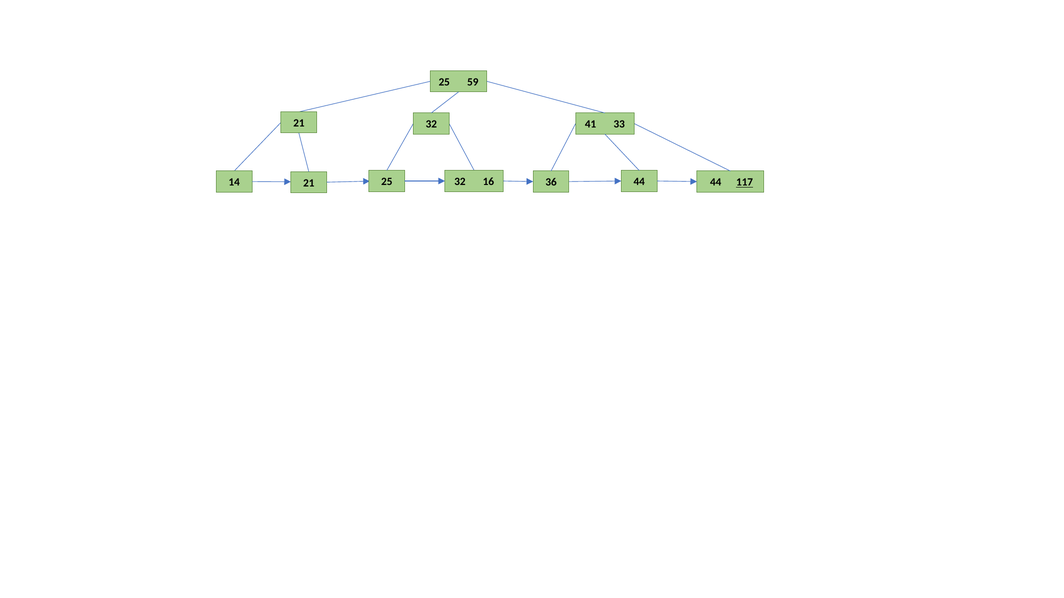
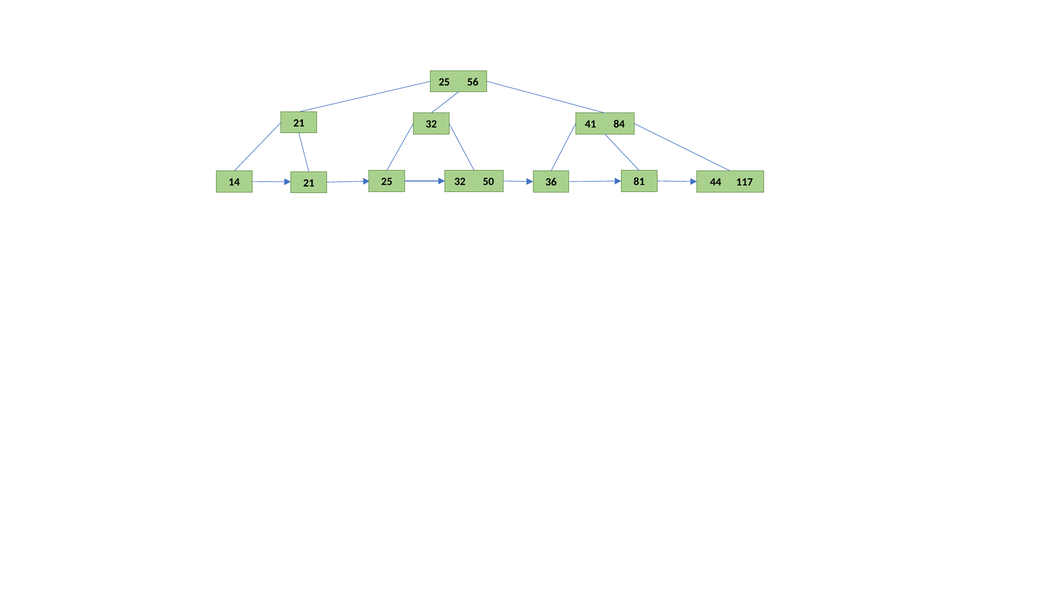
59: 59 -> 56
33: 33 -> 84
16: 16 -> 50
117 underline: present -> none
21 44: 44 -> 81
